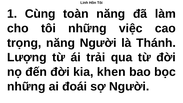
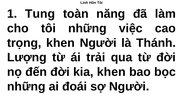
Cùng: Cùng -> Tung
trọng năng: năng -> khen
